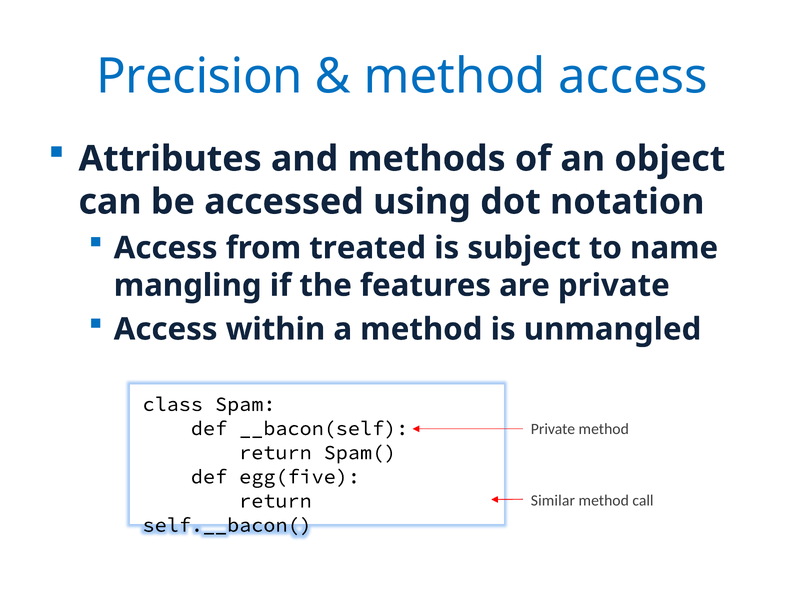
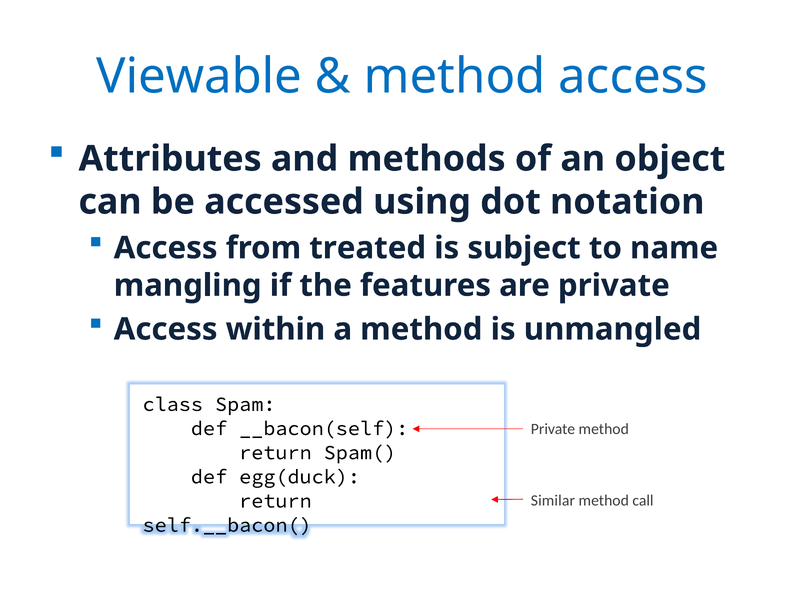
Precision: Precision -> Viewable
egg(five: egg(five -> egg(duck
